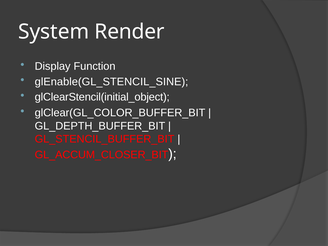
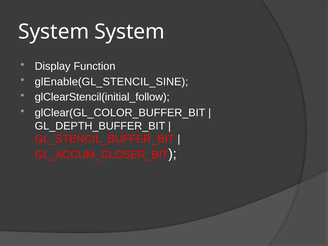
System Render: Render -> System
glClearStencil(initial_object: glClearStencil(initial_object -> glClearStencil(initial_follow
